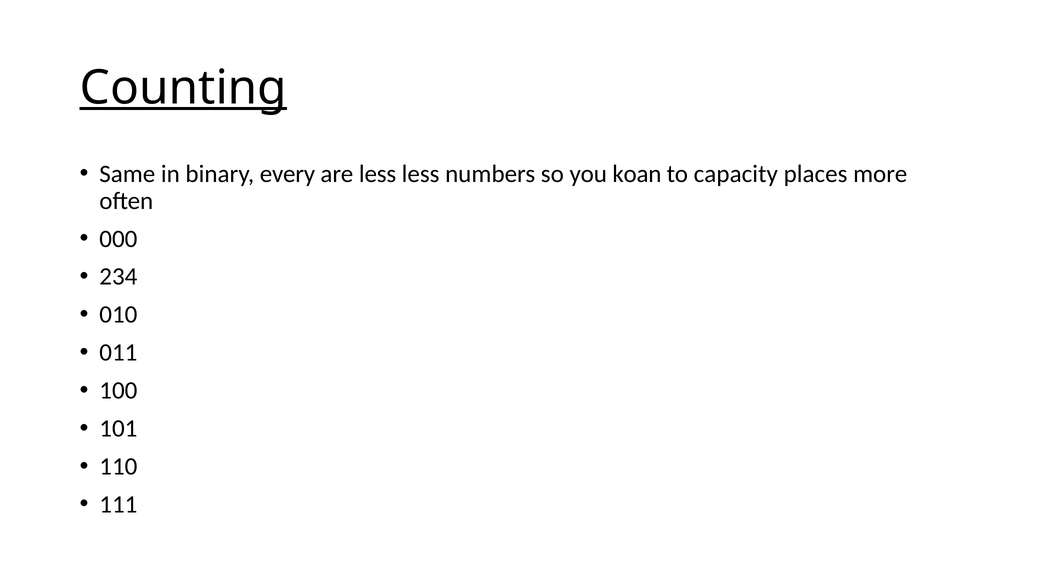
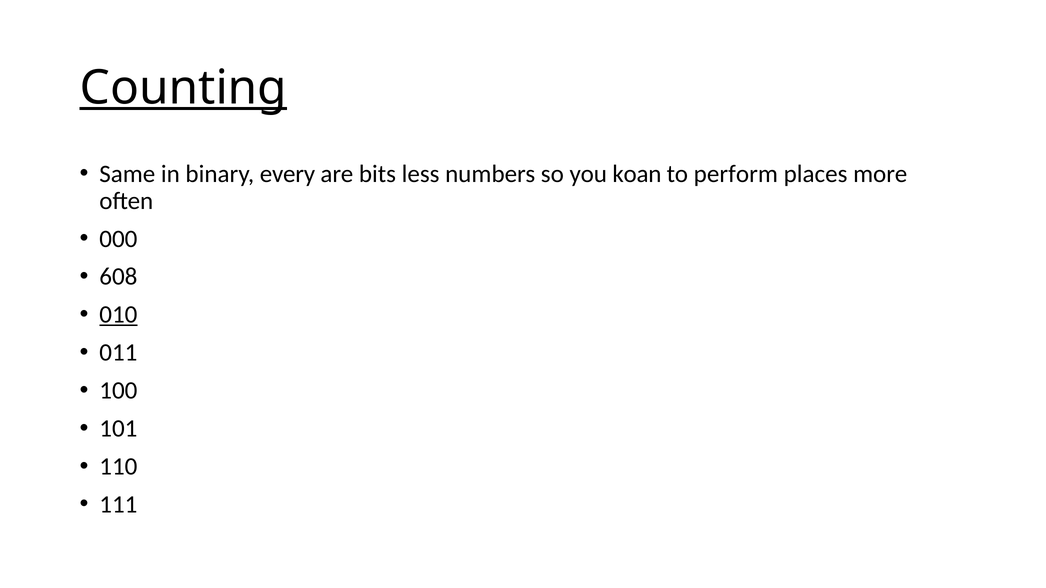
are less: less -> bits
capacity: capacity -> perform
234: 234 -> 608
010 underline: none -> present
